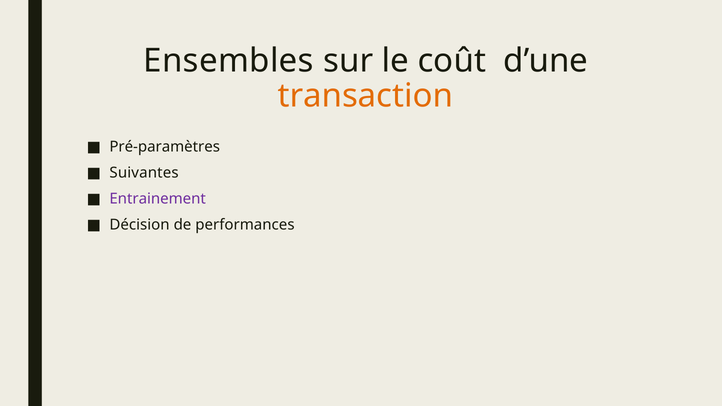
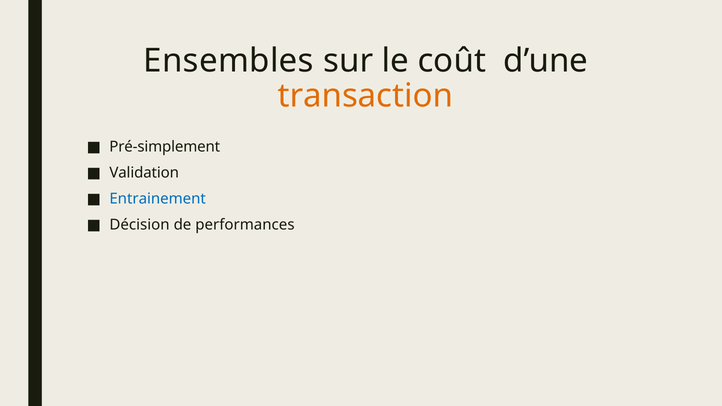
Pré-paramètres: Pré-paramètres -> Pré-simplement
Suivantes: Suivantes -> Validation
Entrainement colour: purple -> blue
